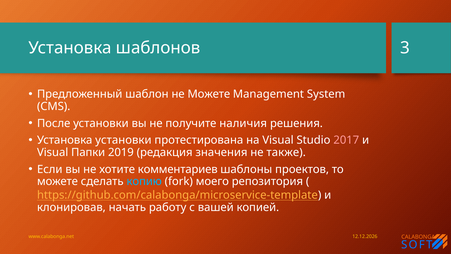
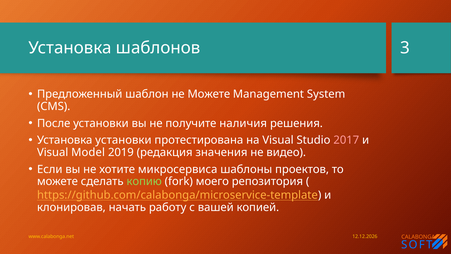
Папки: Папки -> Model
также: также -> видео
комментариев: комментариев -> микросервиса
копию colour: light blue -> light green
